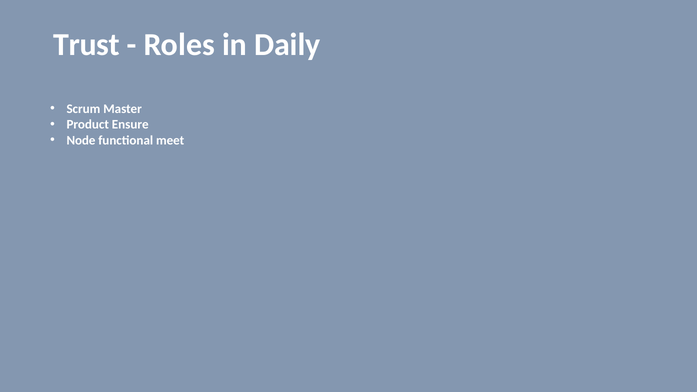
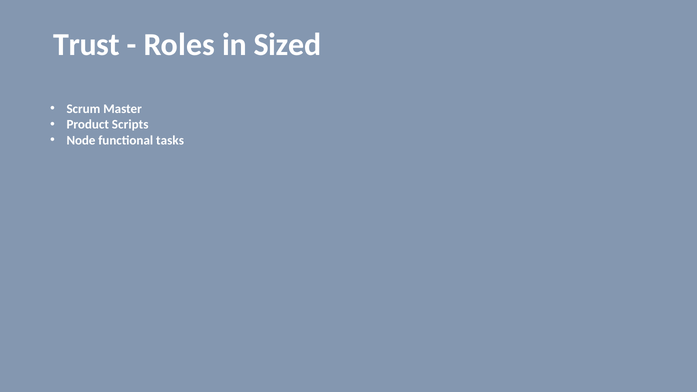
Daily: Daily -> Sized
Ensure: Ensure -> Scripts
meet: meet -> tasks
